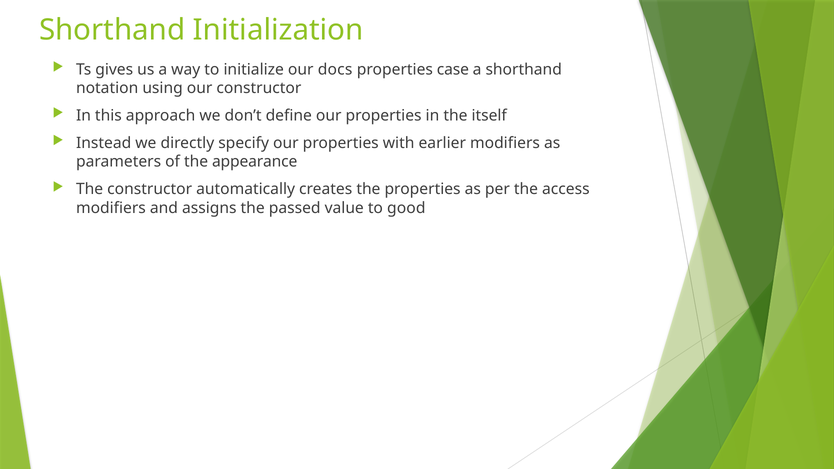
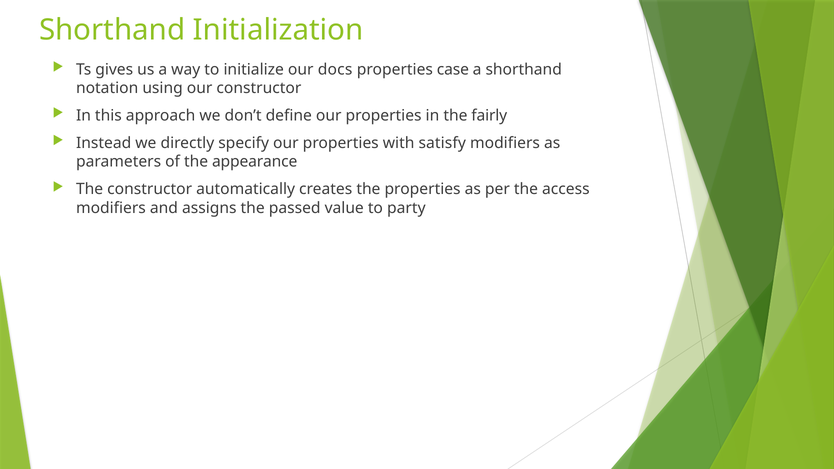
itself: itself -> fairly
earlier: earlier -> satisfy
good: good -> party
